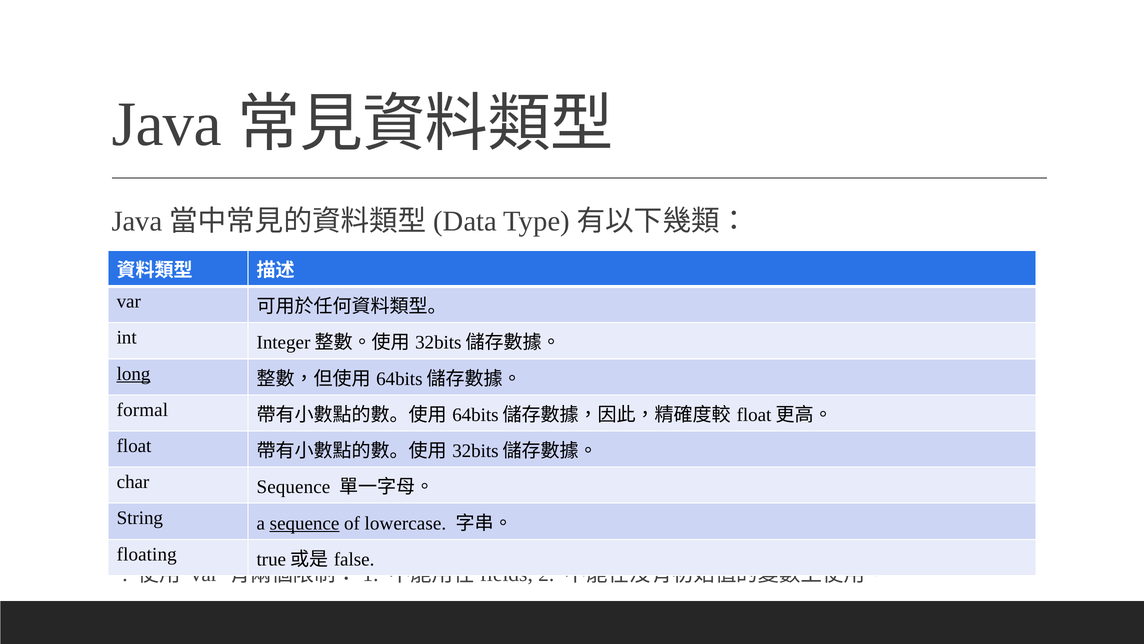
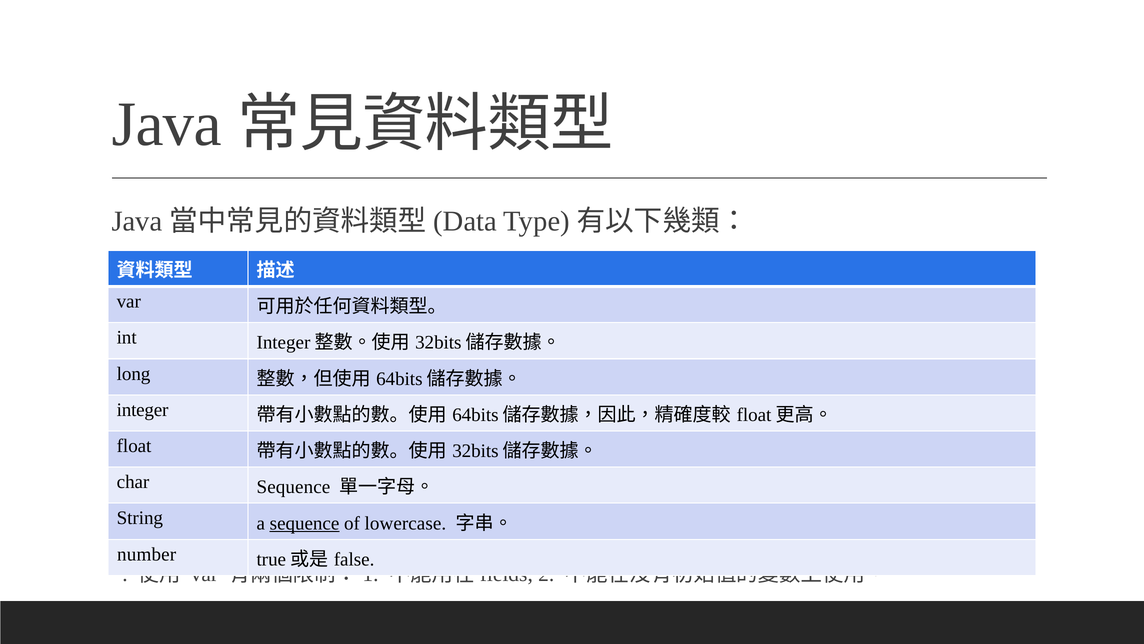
long underline: present -> none
formal: formal -> integer
floating: floating -> number
